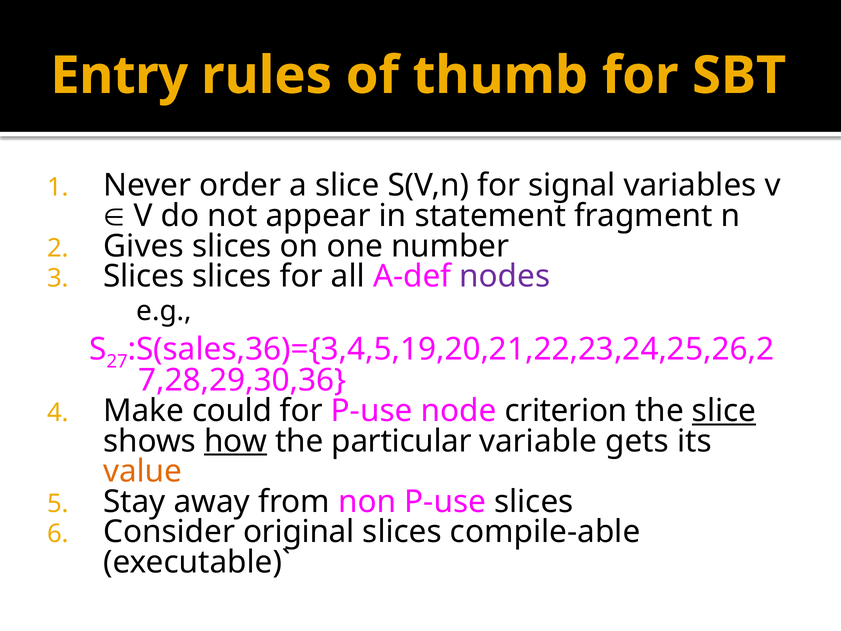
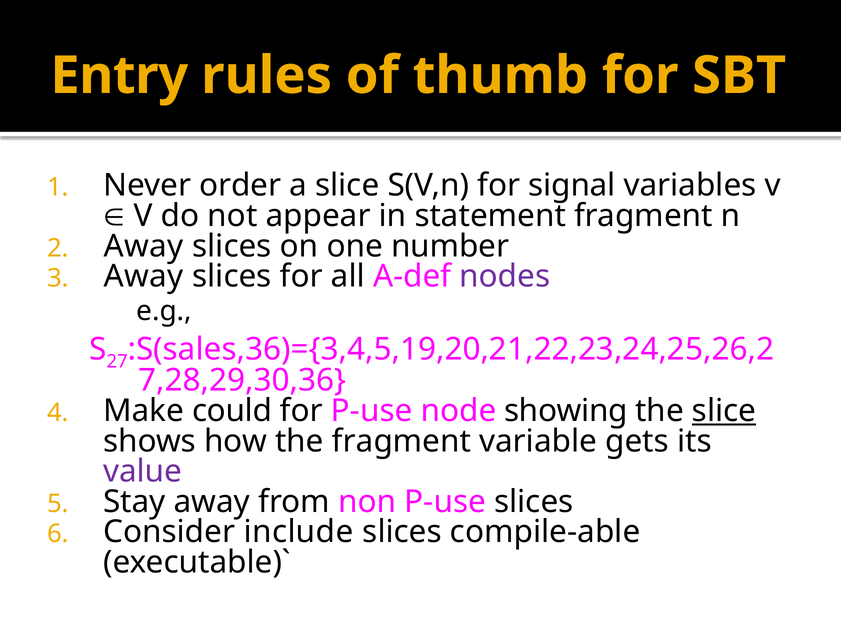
Gives at (144, 246): Gives -> Away
Slices at (144, 276): Slices -> Away
criterion: criterion -> showing
how underline: present -> none
the particular: particular -> fragment
value colour: orange -> purple
original: original -> include
